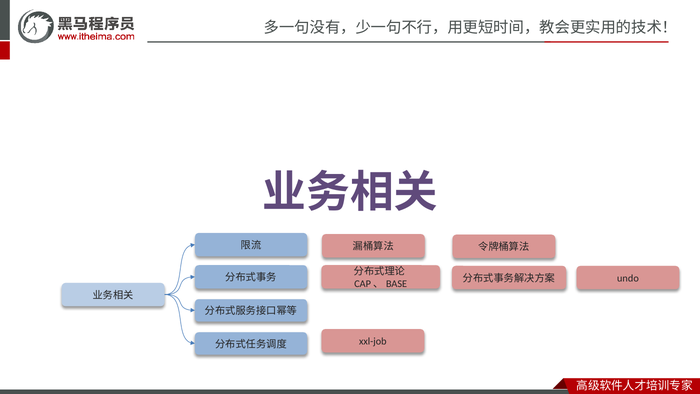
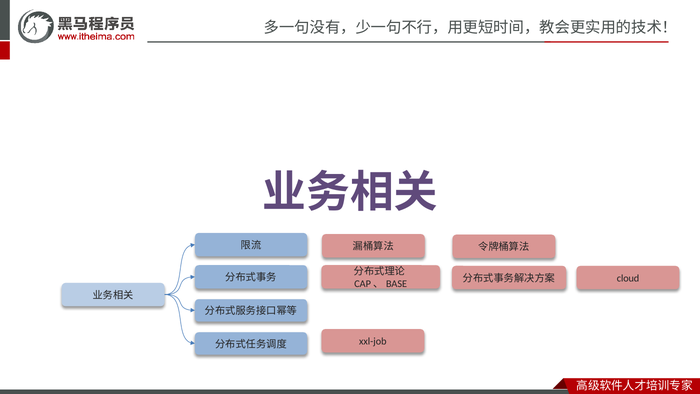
undo: undo -> cloud
